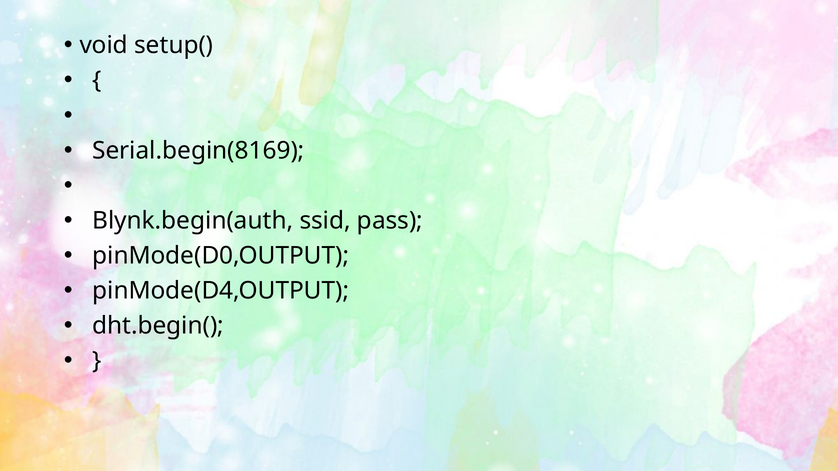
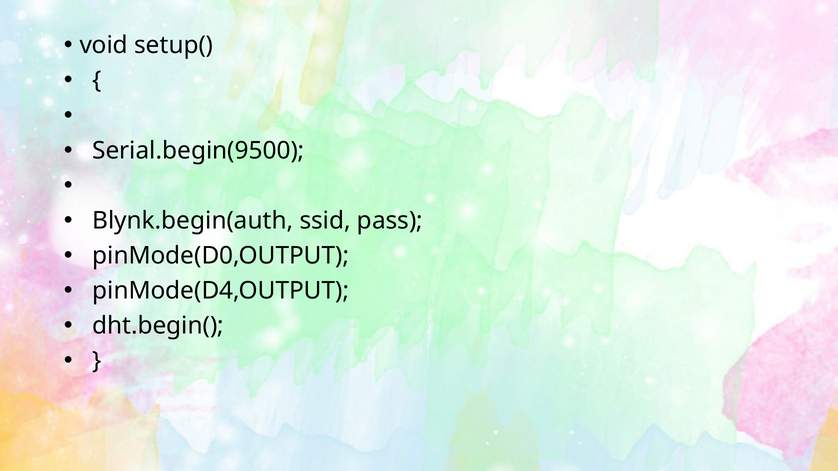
Serial.begin(8169: Serial.begin(8169 -> Serial.begin(9500
